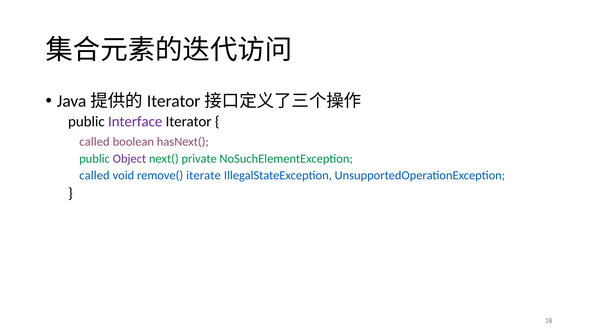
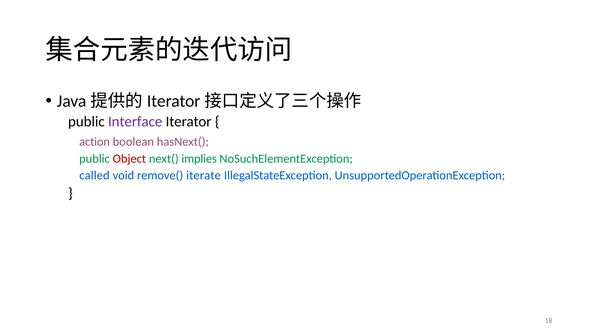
called at (94, 142): called -> action
Object colour: purple -> red
private: private -> implies
